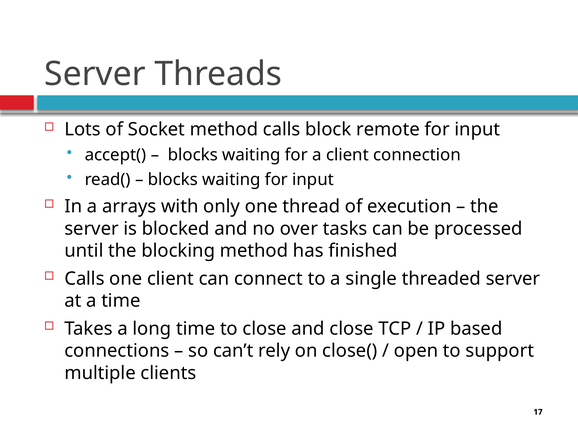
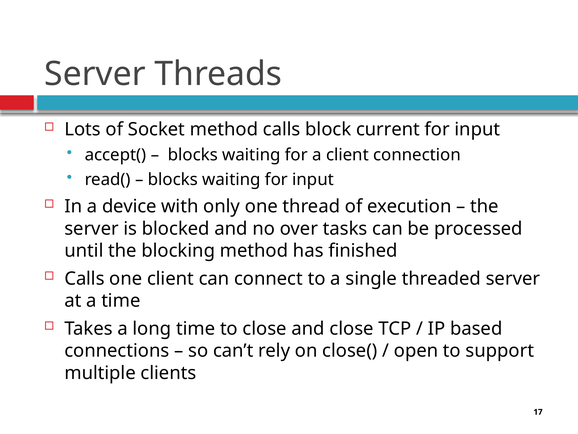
remote: remote -> current
arrays: arrays -> device
